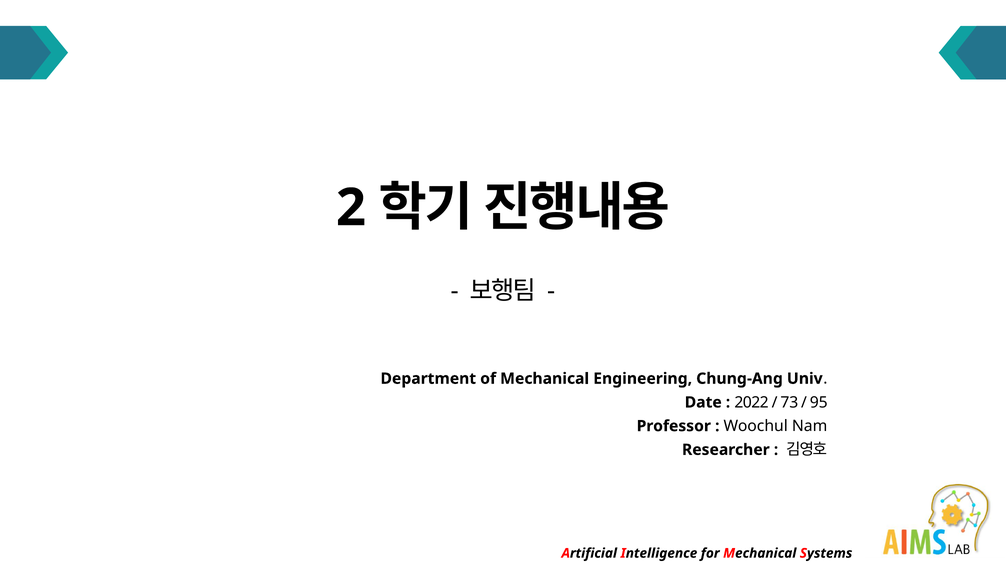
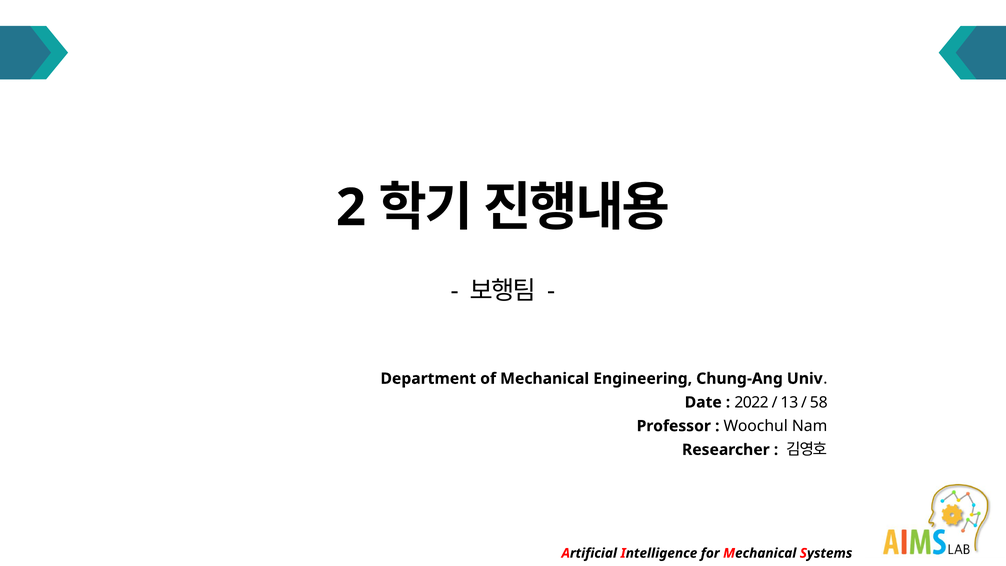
73: 73 -> 13
95: 95 -> 58
